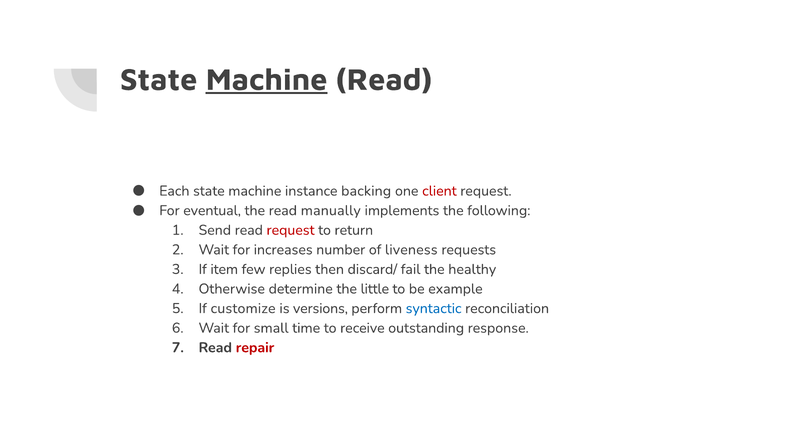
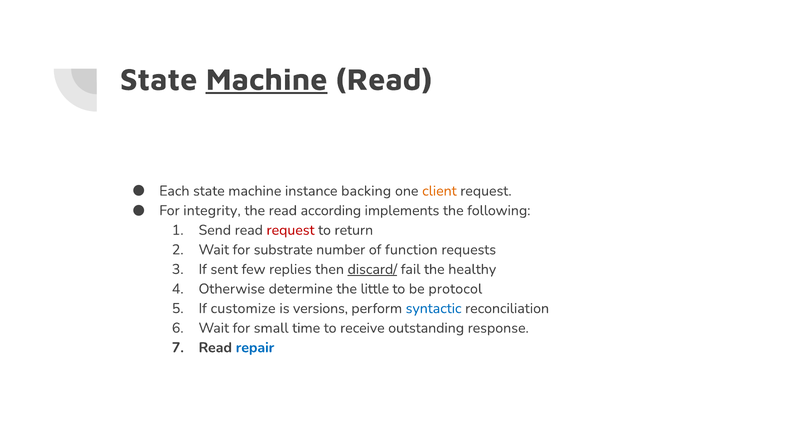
client colour: red -> orange
eventual: eventual -> integrity
manually: manually -> according
increases: increases -> substrate
liveness: liveness -> function
item: item -> sent
discard/ underline: none -> present
example: example -> protocol
repair colour: red -> blue
